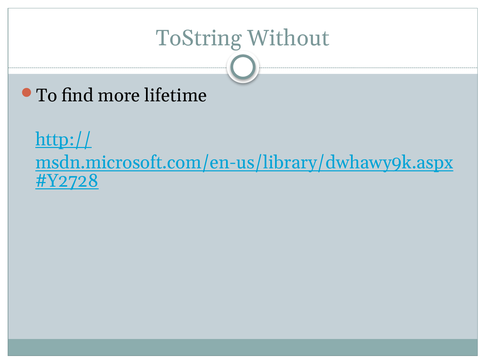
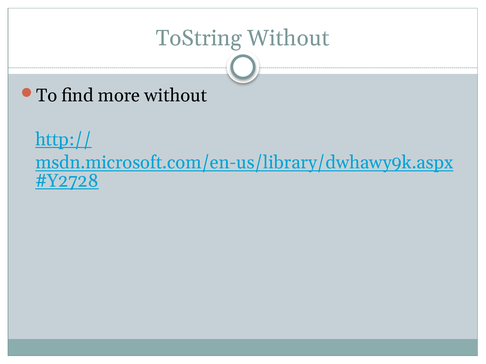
more lifetime: lifetime -> without
